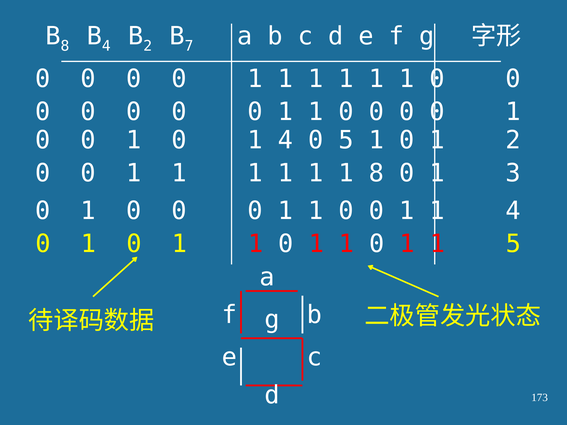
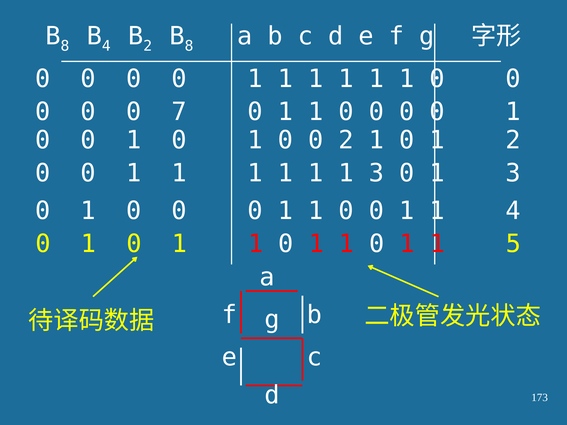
2 B 7: 7 -> 8
0 at (179, 112): 0 -> 7
1 0 1 4: 4 -> 0
0 5: 5 -> 2
1 1 8: 8 -> 3
